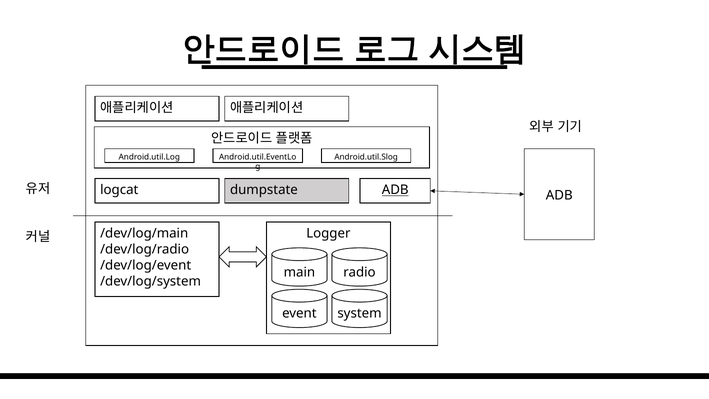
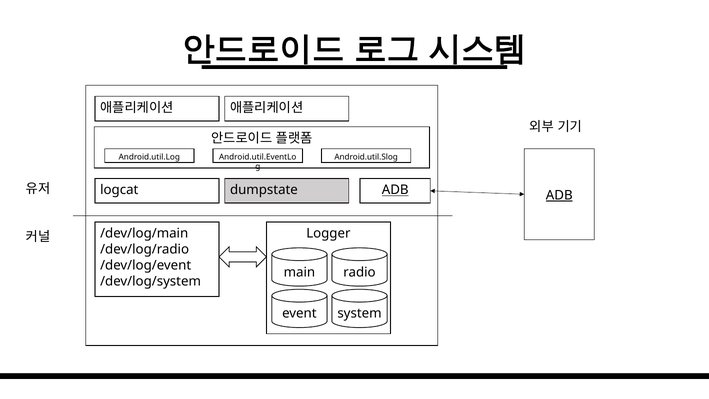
ADB at (559, 195) underline: none -> present
